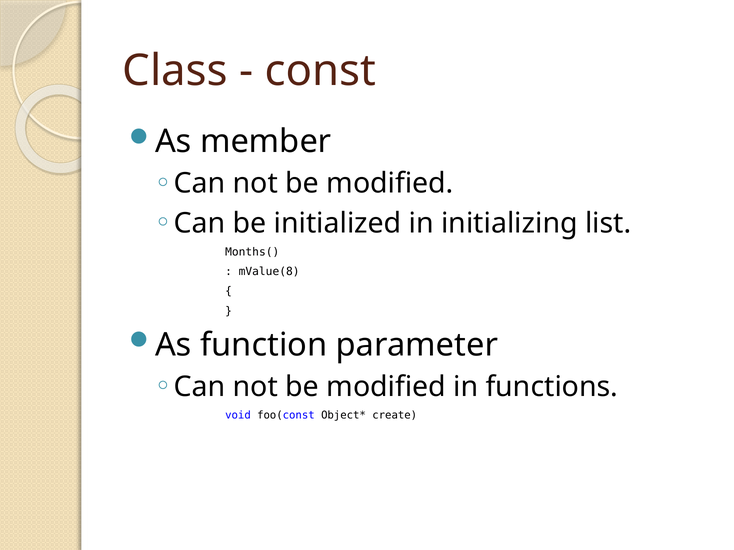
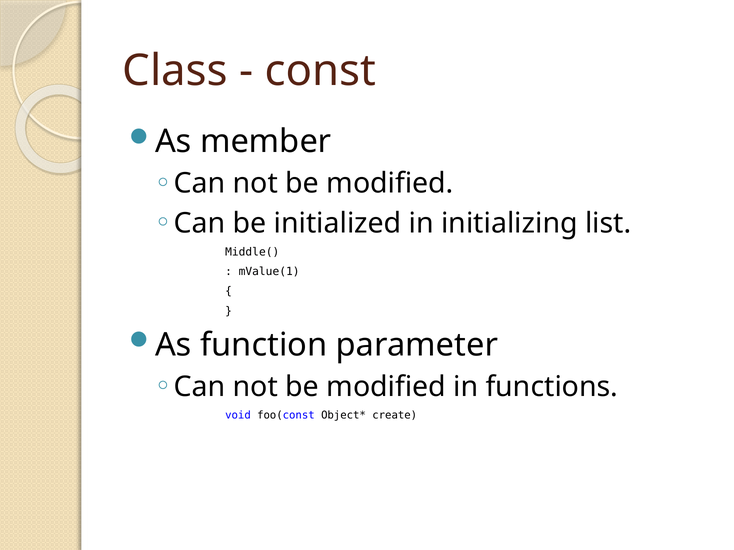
Months(: Months( -> Middle(
mValue(8: mValue(8 -> mValue(1
